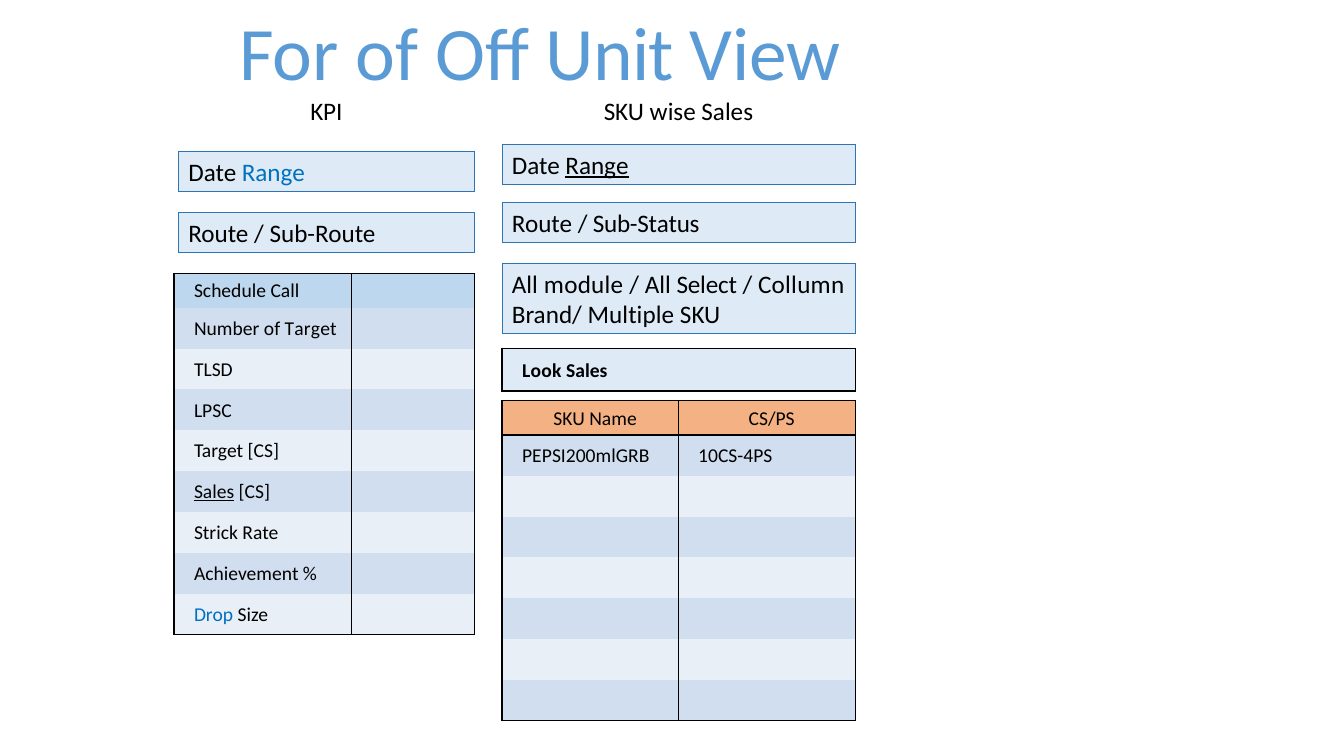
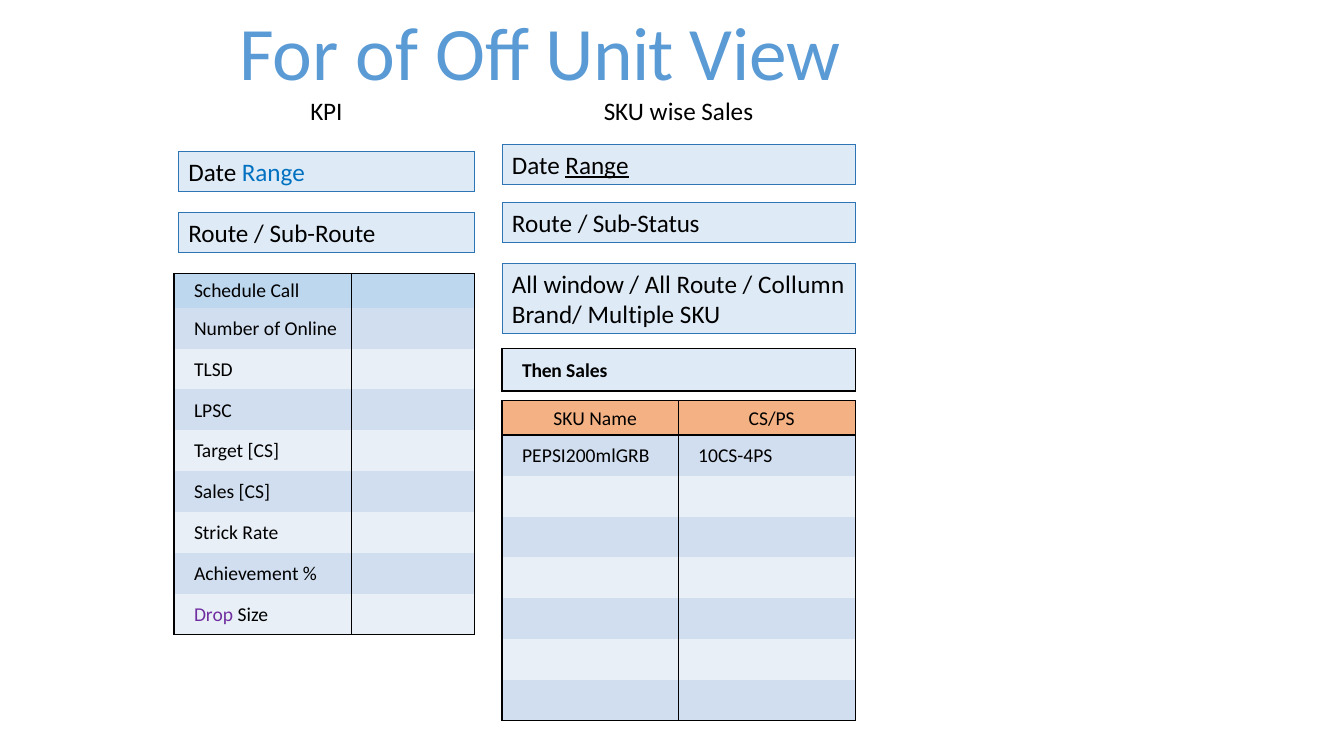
module: module -> window
All Select: Select -> Route
of Target: Target -> Online
Look: Look -> Then
Sales at (214, 492) underline: present -> none
Drop colour: blue -> purple
